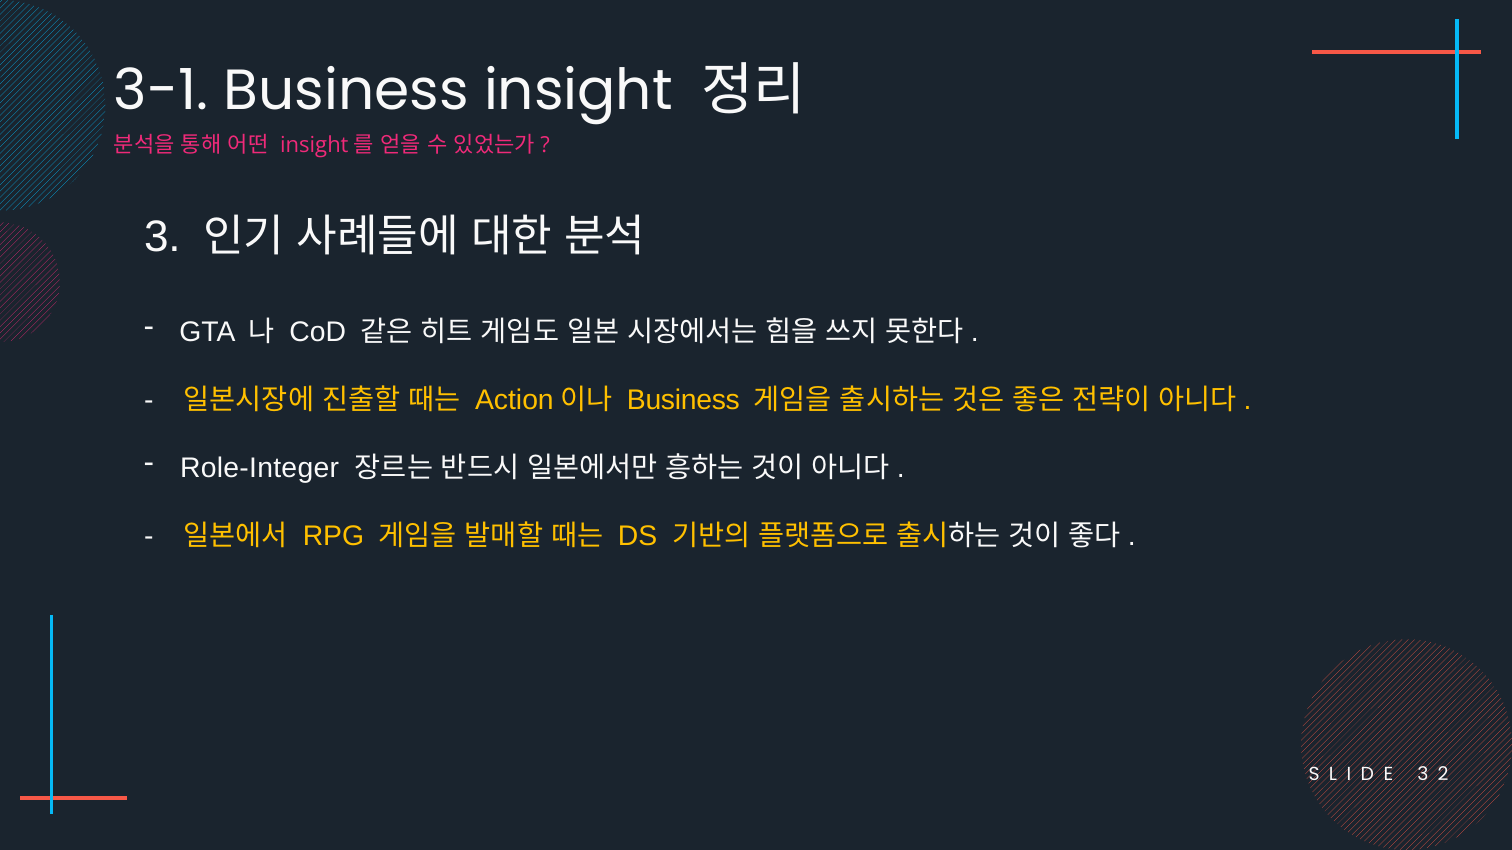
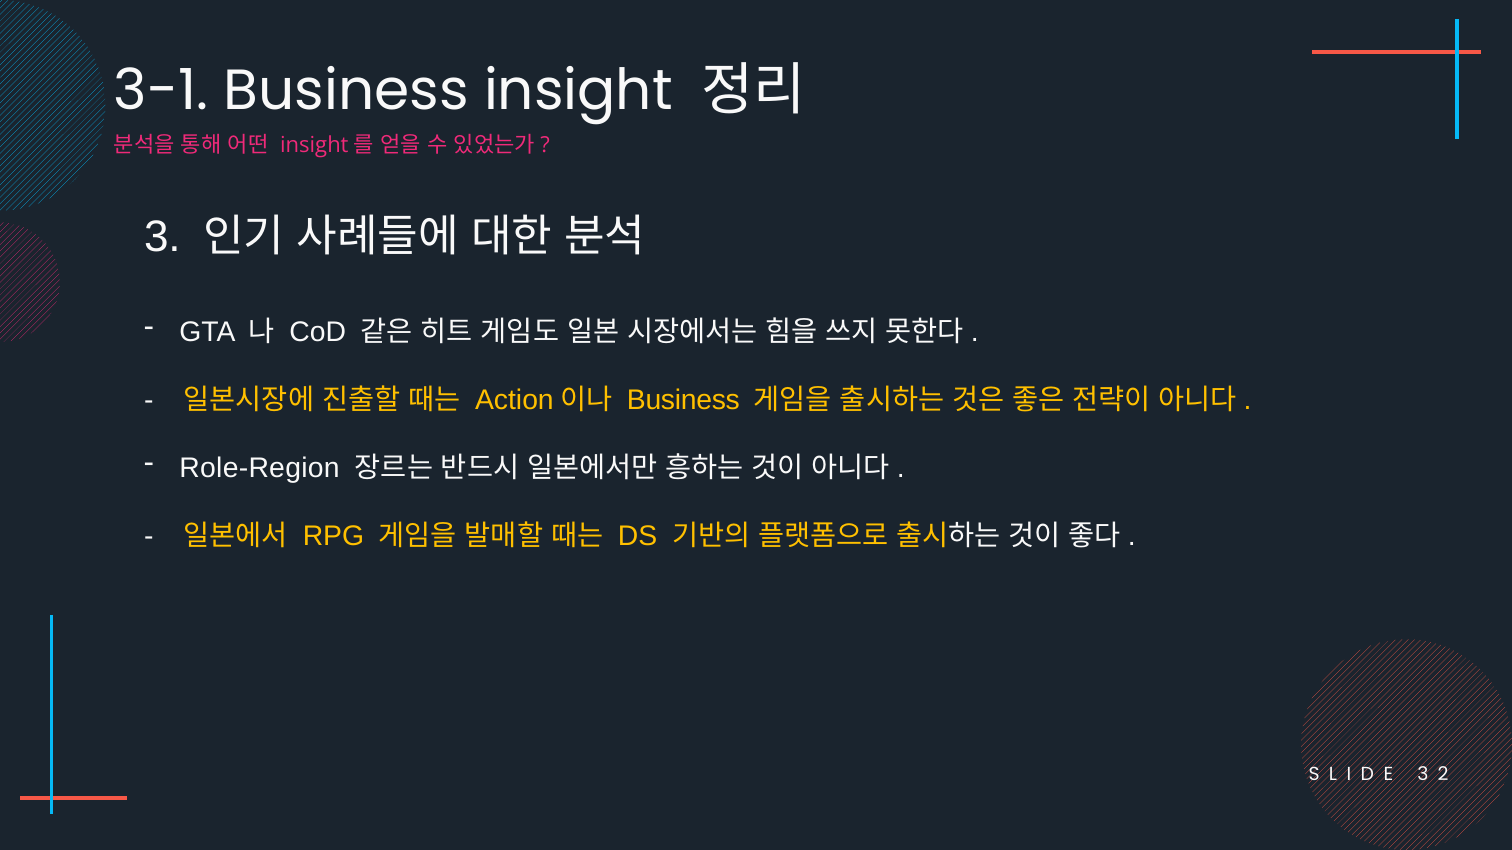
Role-Integer: Role-Integer -> Role-Region
